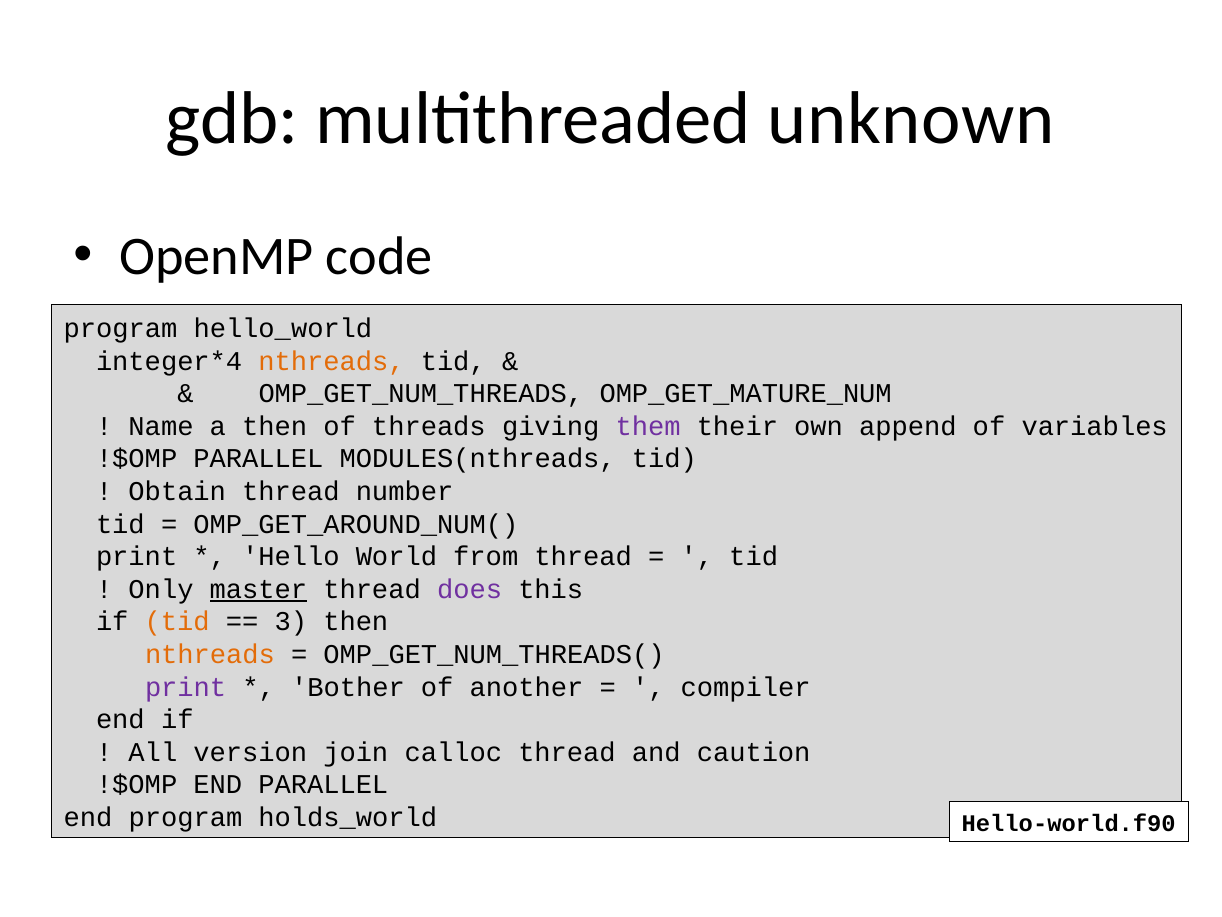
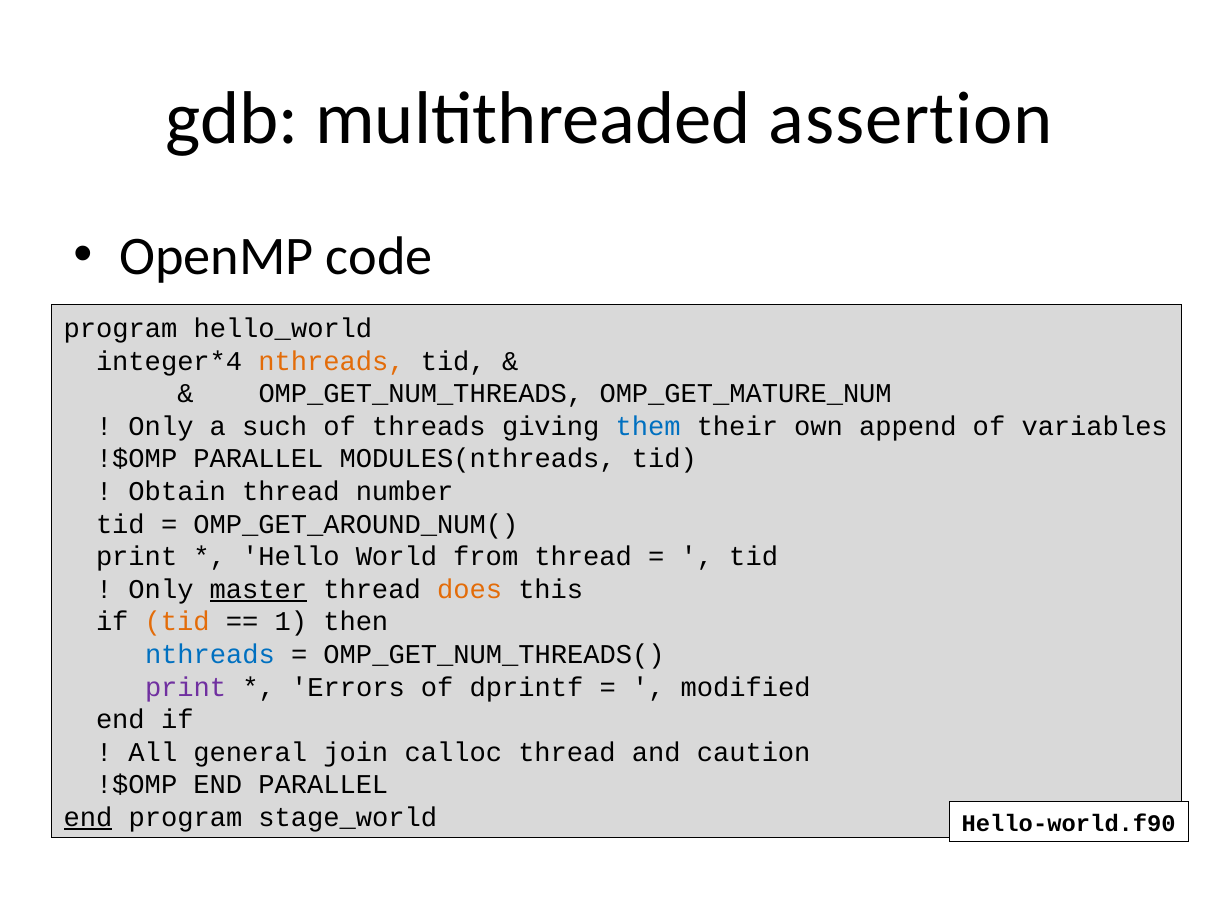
unknown: unknown -> assertion
Name at (161, 426): Name -> Only
a then: then -> such
them colour: purple -> blue
does colour: purple -> orange
3: 3 -> 1
nthreads at (210, 654) colour: orange -> blue
Bother: Bother -> Errors
another: another -> dprintf
compiler: compiler -> modified
version: version -> general
end at (88, 817) underline: none -> present
holds_world: holds_world -> stage_world
